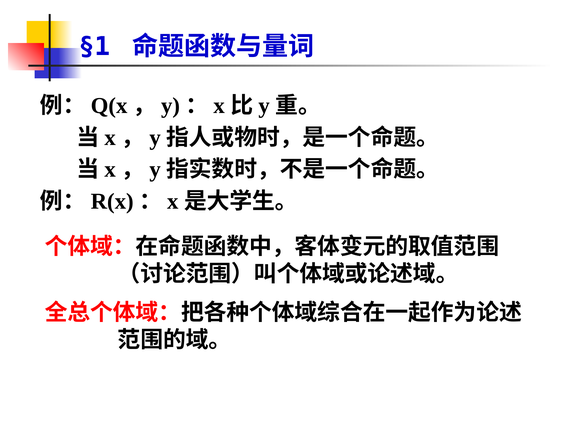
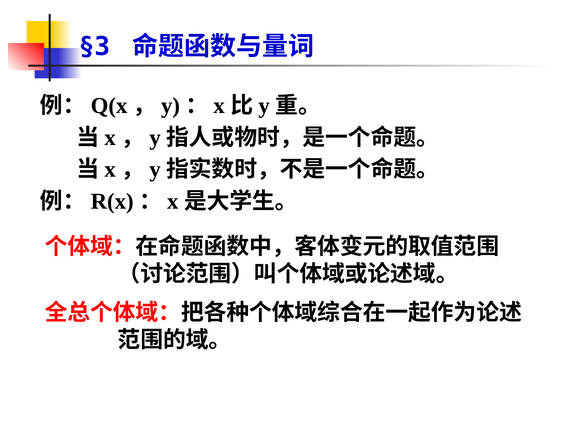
§1: §1 -> §3
